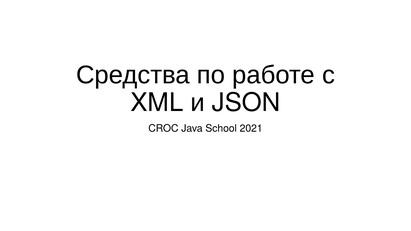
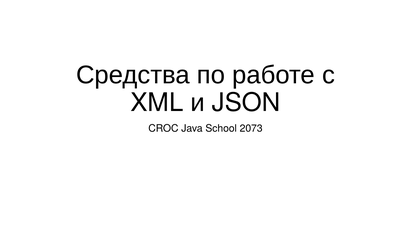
2021: 2021 -> 2073
